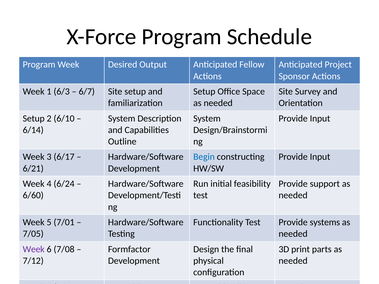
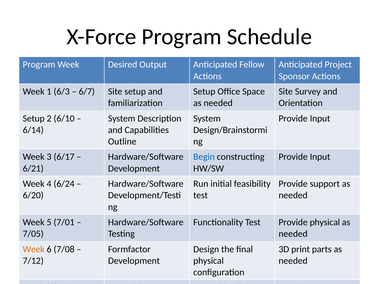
6/60: 6/60 -> 6/20
Provide systems: systems -> physical
Week at (34, 249) colour: purple -> orange
